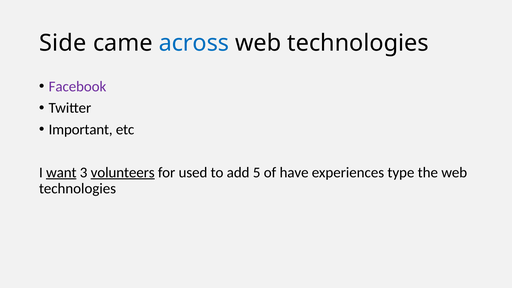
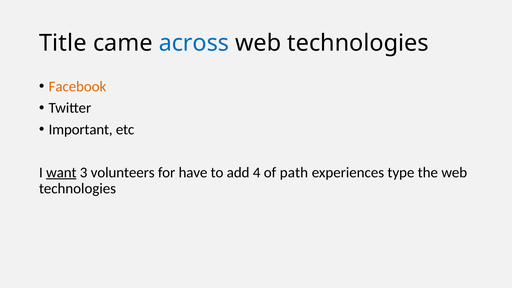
Side: Side -> Title
Facebook colour: purple -> orange
volunteers underline: present -> none
used: used -> have
5: 5 -> 4
have: have -> path
